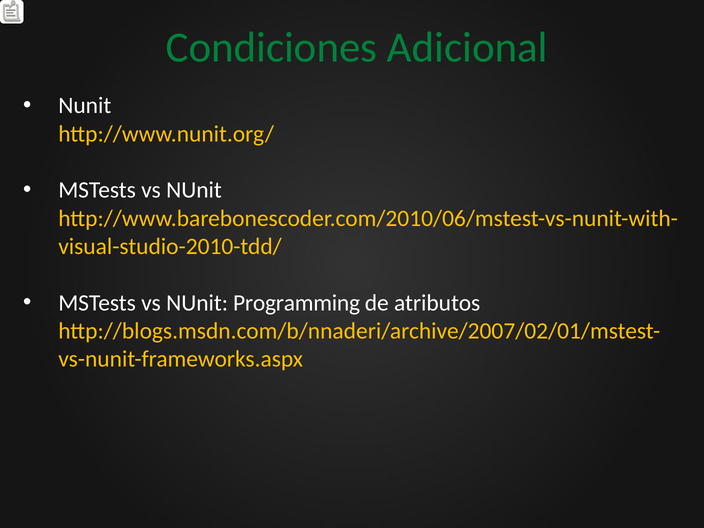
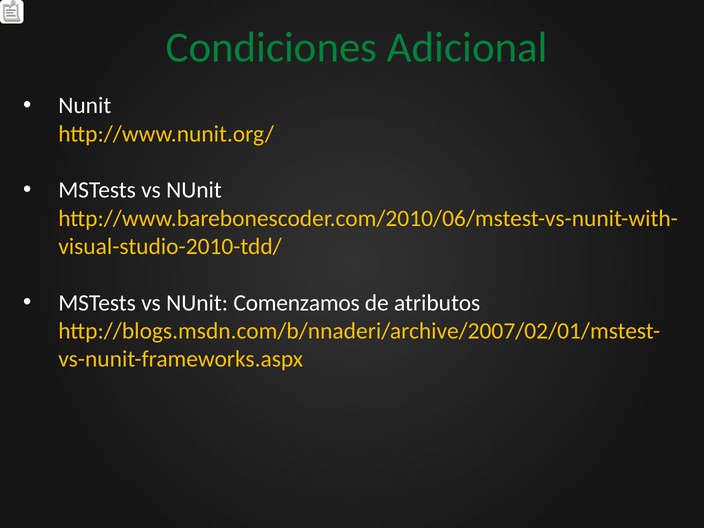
Programming: Programming -> Comenzamos
